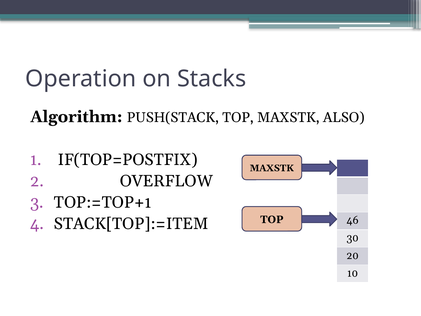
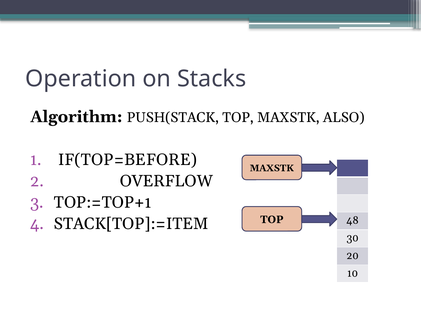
IF(TOP=POSTFIX: IF(TOP=POSTFIX -> IF(TOP=BEFORE
46: 46 -> 48
